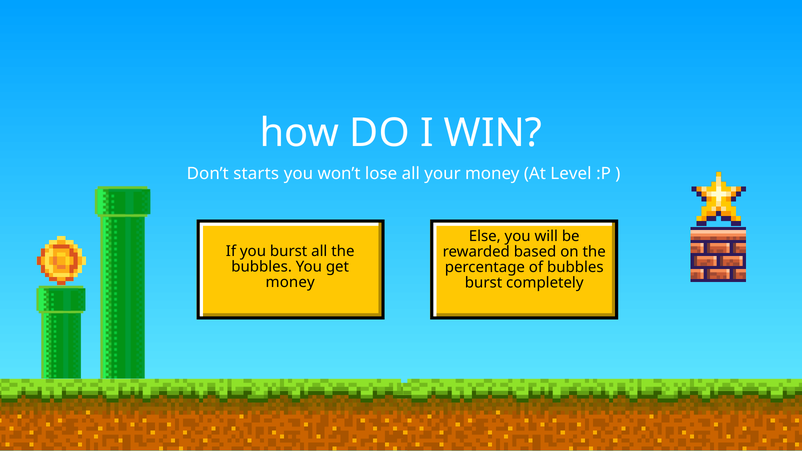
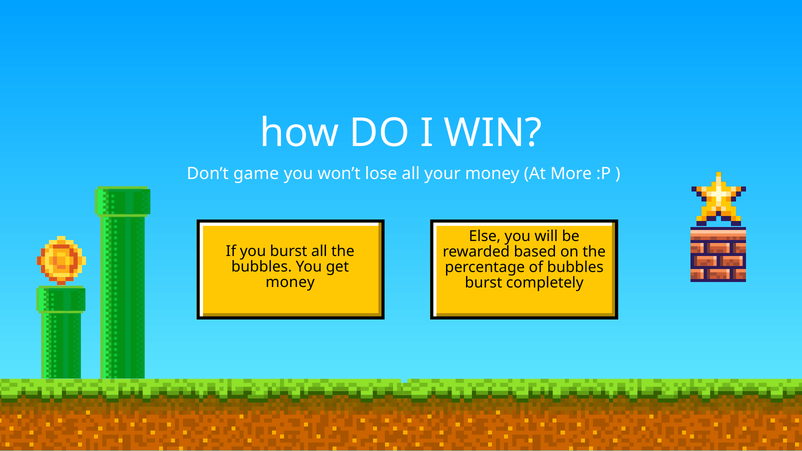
starts: starts -> game
Level: Level -> More
